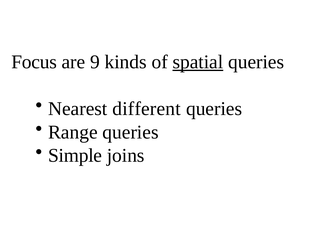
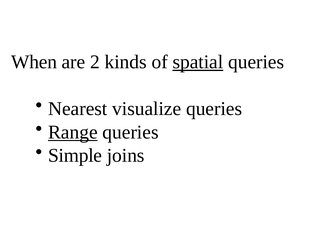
Focus: Focus -> When
9: 9 -> 2
different: different -> visualize
Range underline: none -> present
